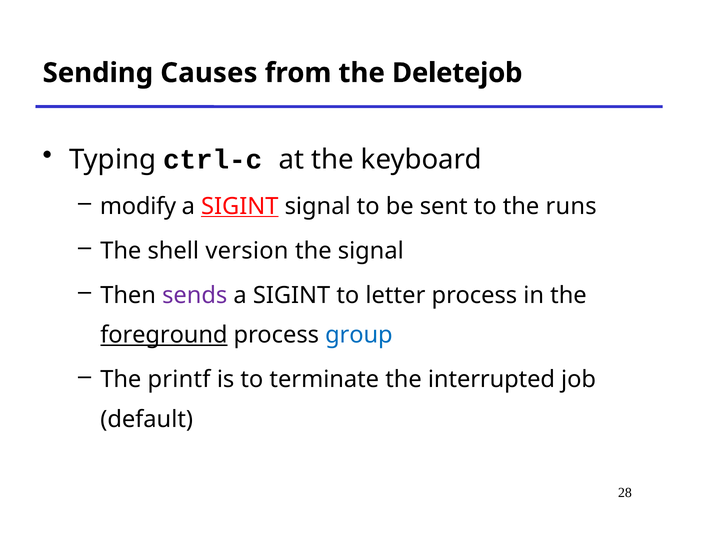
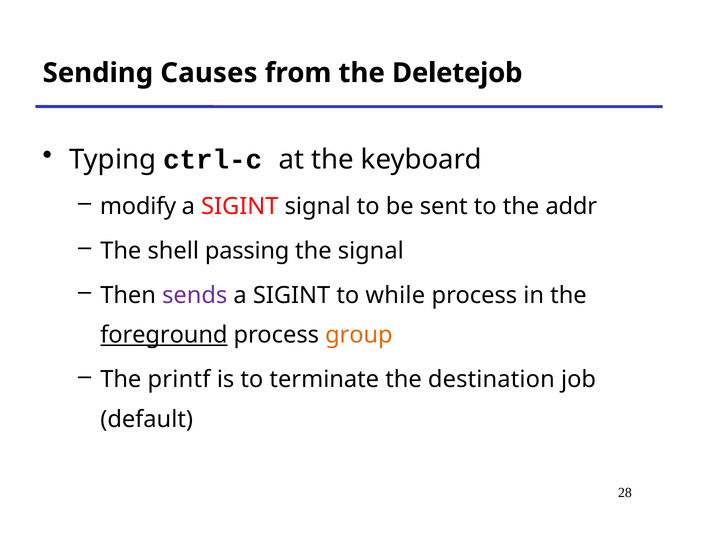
SIGINT at (240, 206) underline: present -> none
runs: runs -> addr
version: version -> passing
letter: letter -> while
group colour: blue -> orange
interrupted: interrupted -> destination
